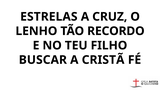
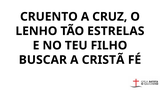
ESTRELAS: ESTRELAS -> CRUENTO
RECORDO: RECORDO -> ESTRELAS
